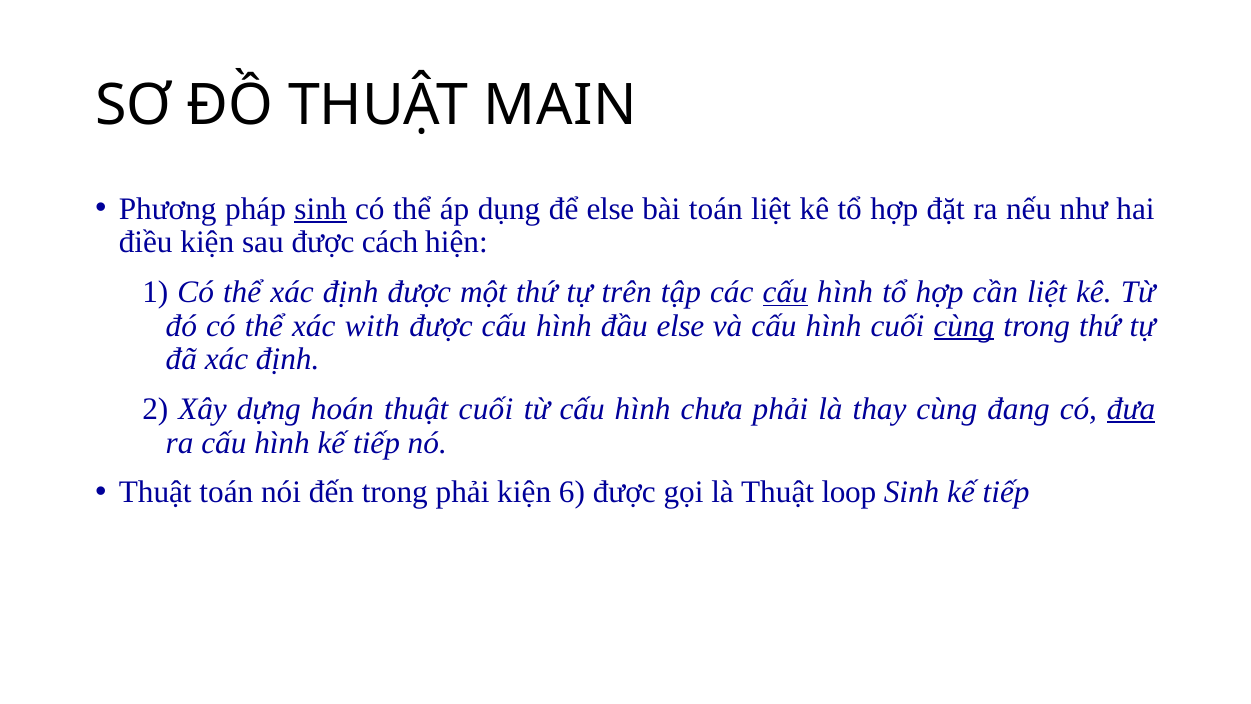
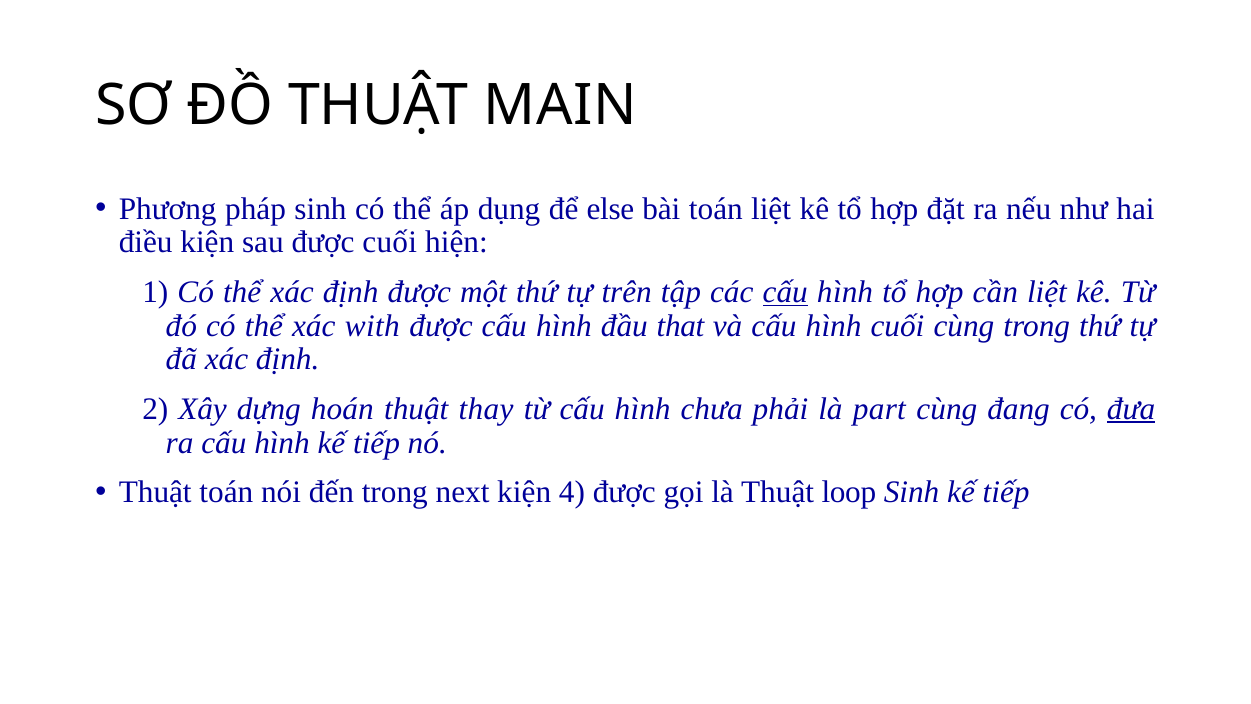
sinh at (321, 209) underline: present -> none
được cách: cách -> cuối
đầu else: else -> that
cùng at (964, 326) underline: present -> none
thuật cuối: cuối -> thay
thay: thay -> part
trong phải: phải -> next
6: 6 -> 4
